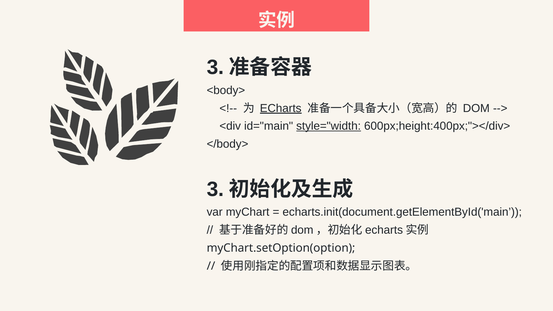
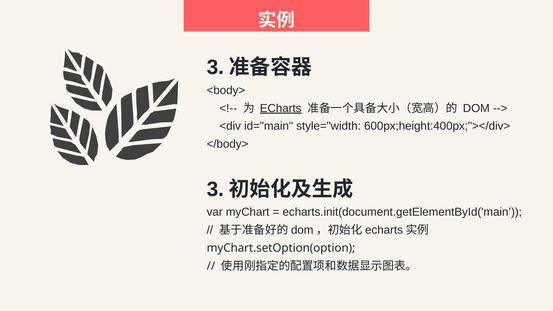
style="width underline: present -> none
